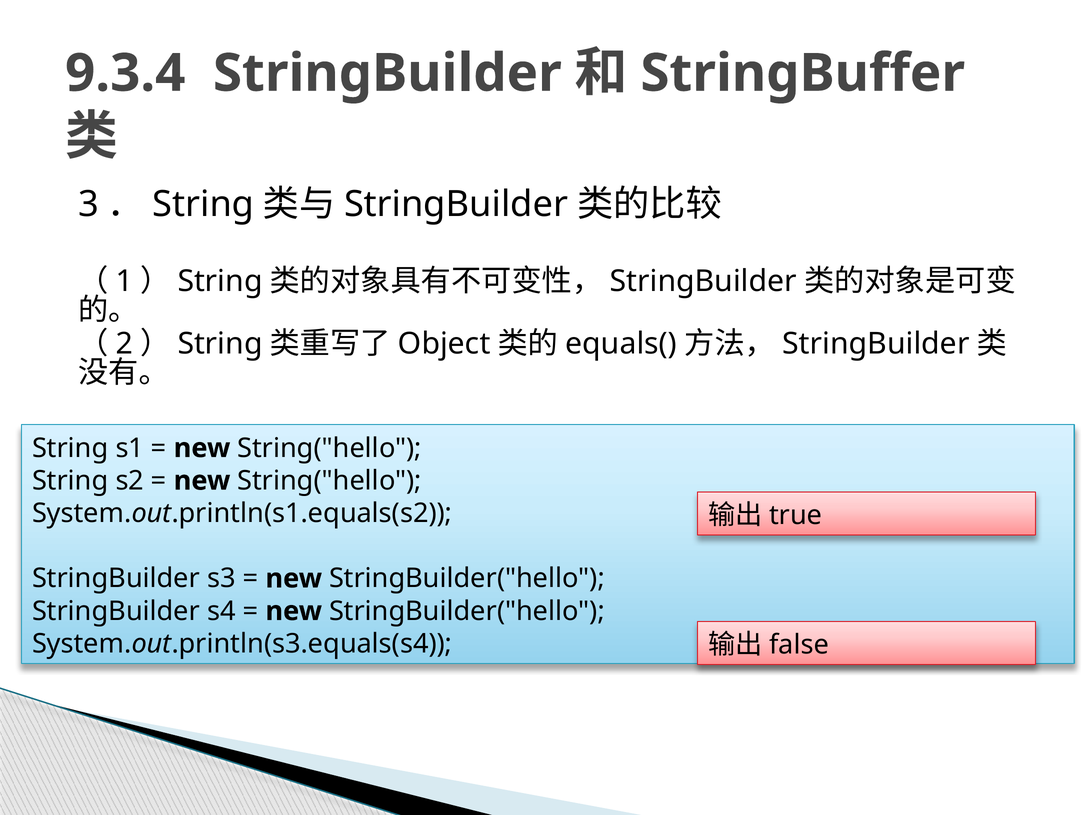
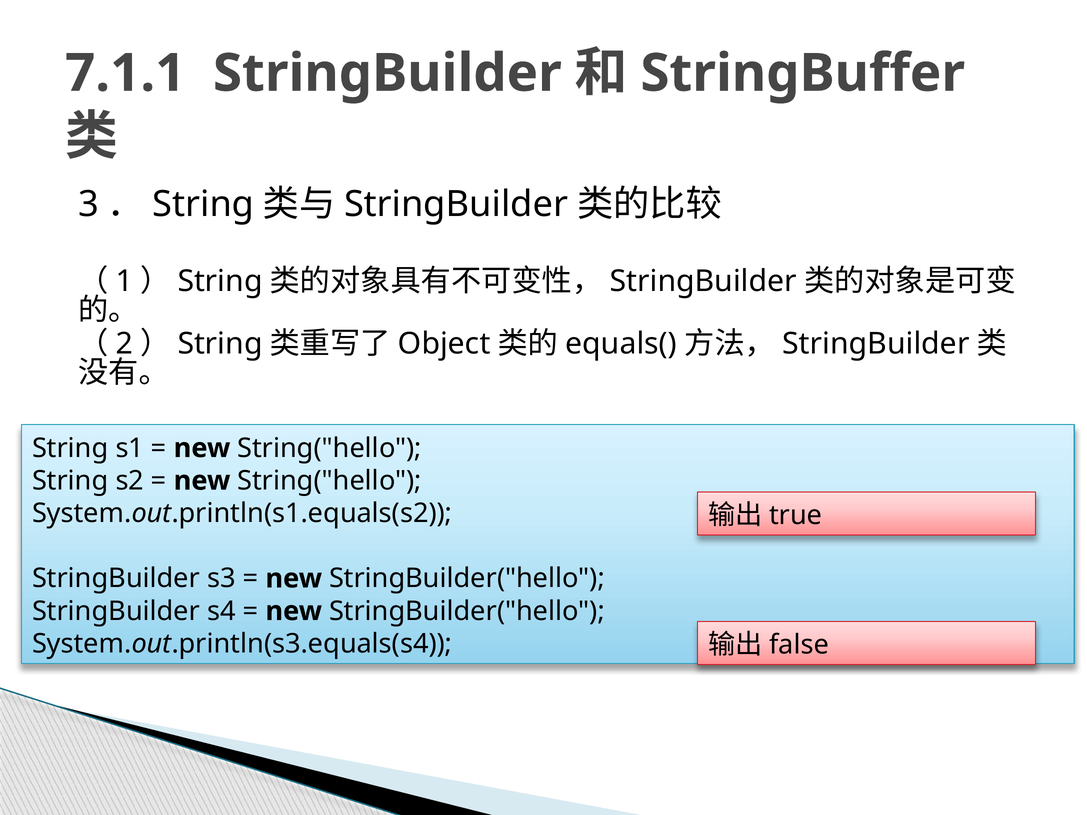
9.3.4: 9.3.4 -> 7.1.1
